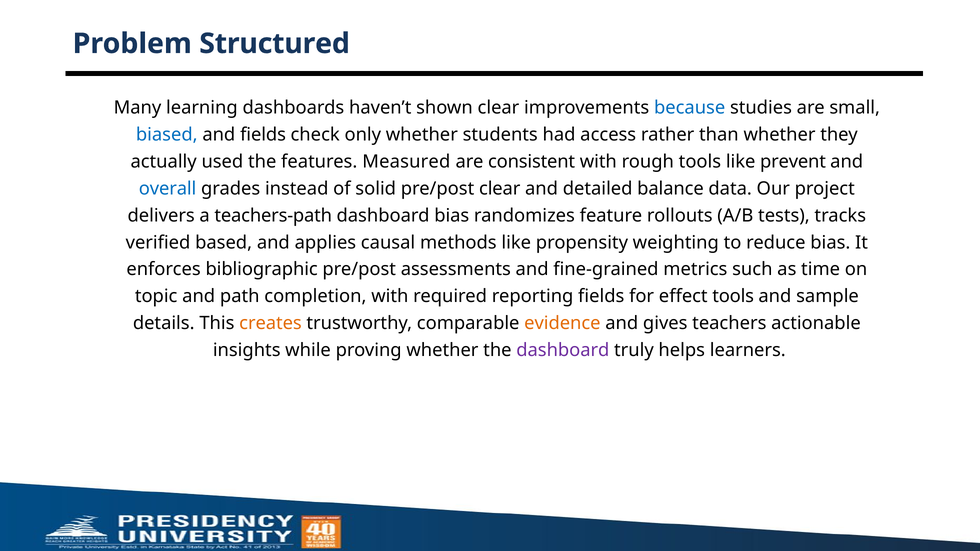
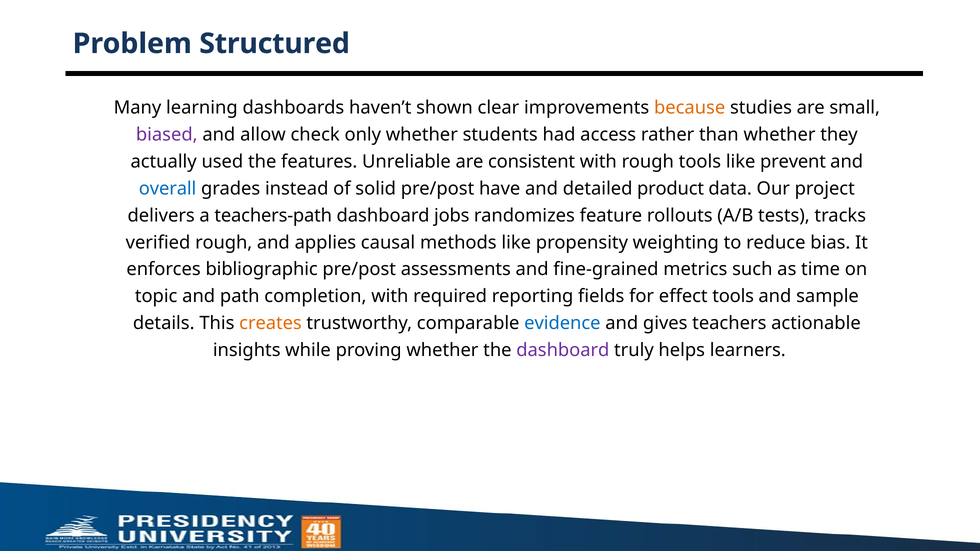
because colour: blue -> orange
biased colour: blue -> purple
and fields: fields -> allow
Measured: Measured -> Unreliable
pre/post clear: clear -> have
balance: balance -> product
dashboard bias: bias -> jobs
verified based: based -> rough
evidence colour: orange -> blue
